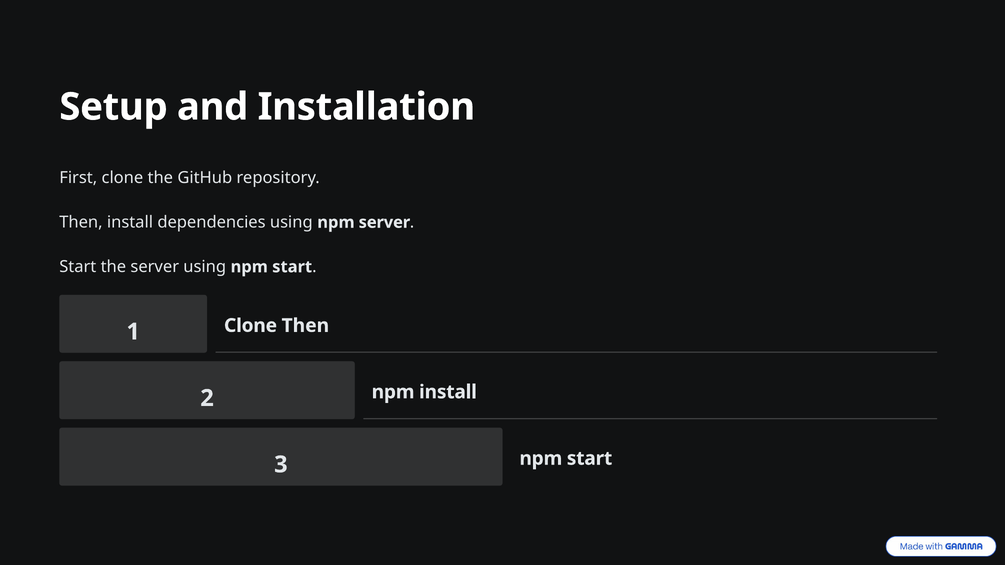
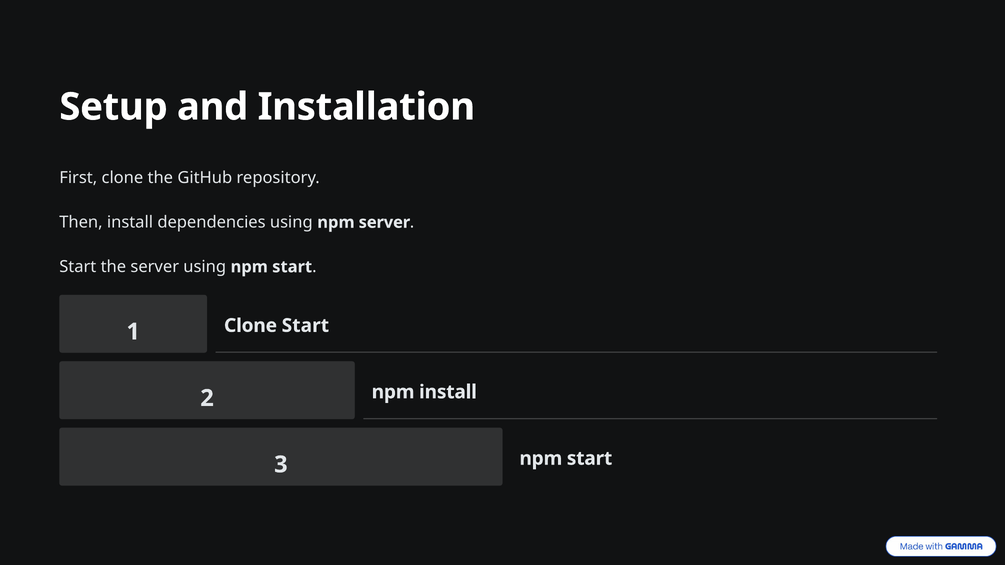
Clone Then: Then -> Start
